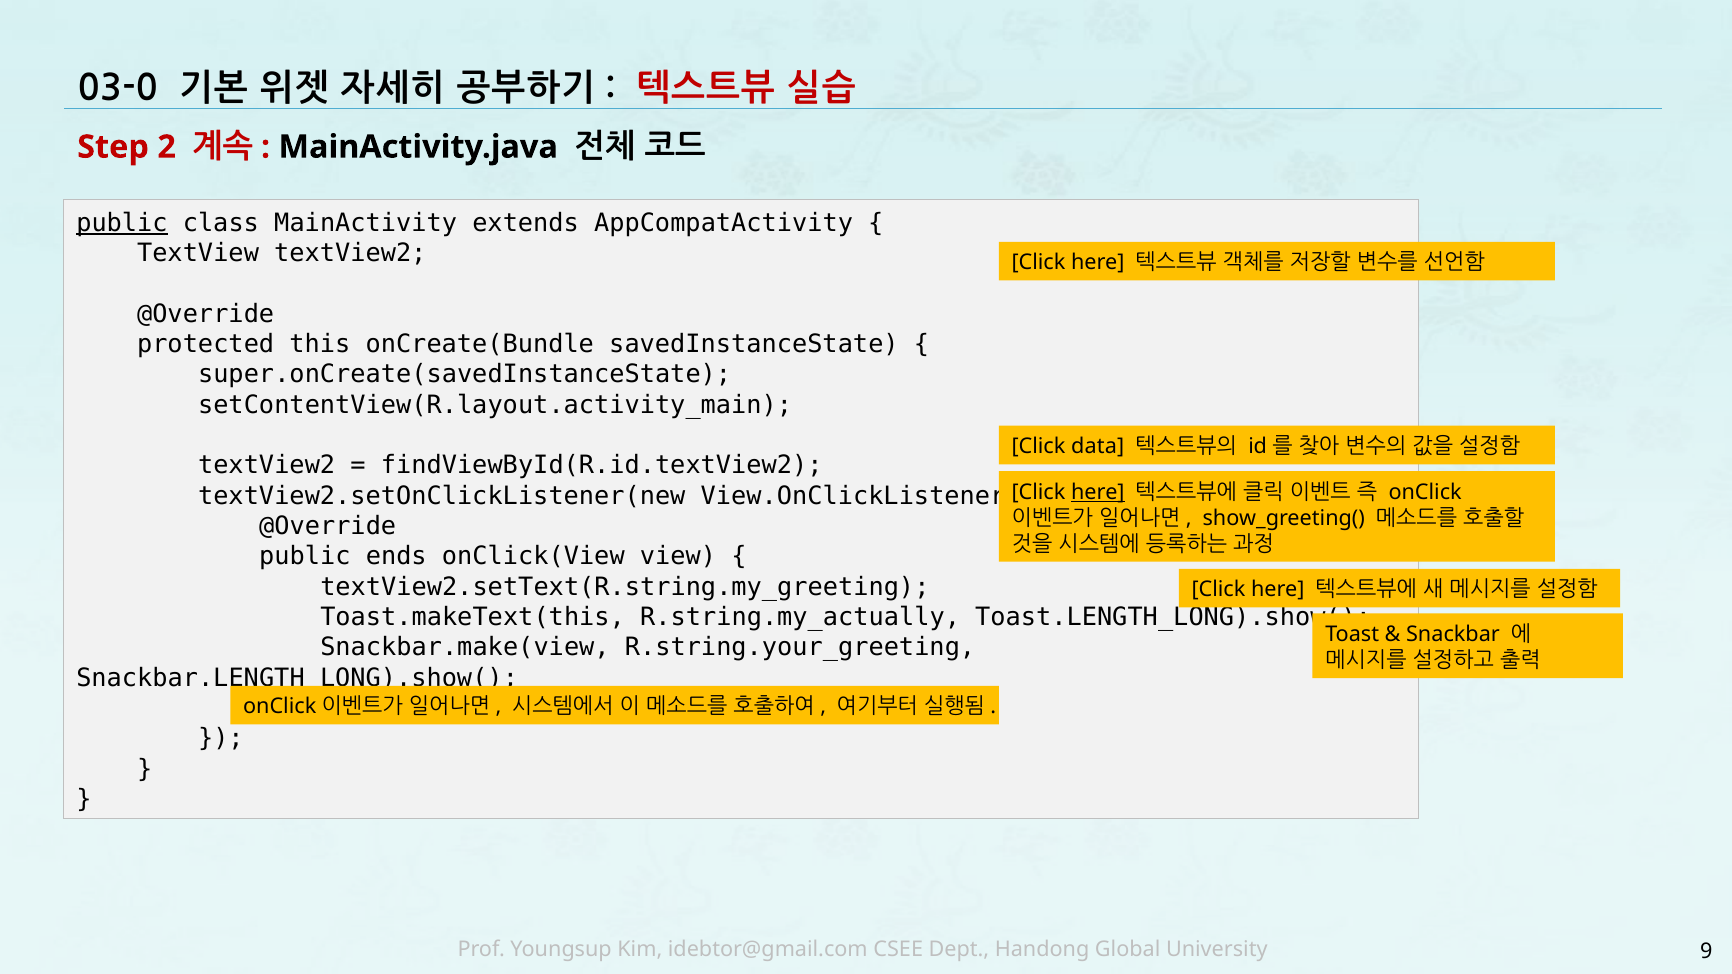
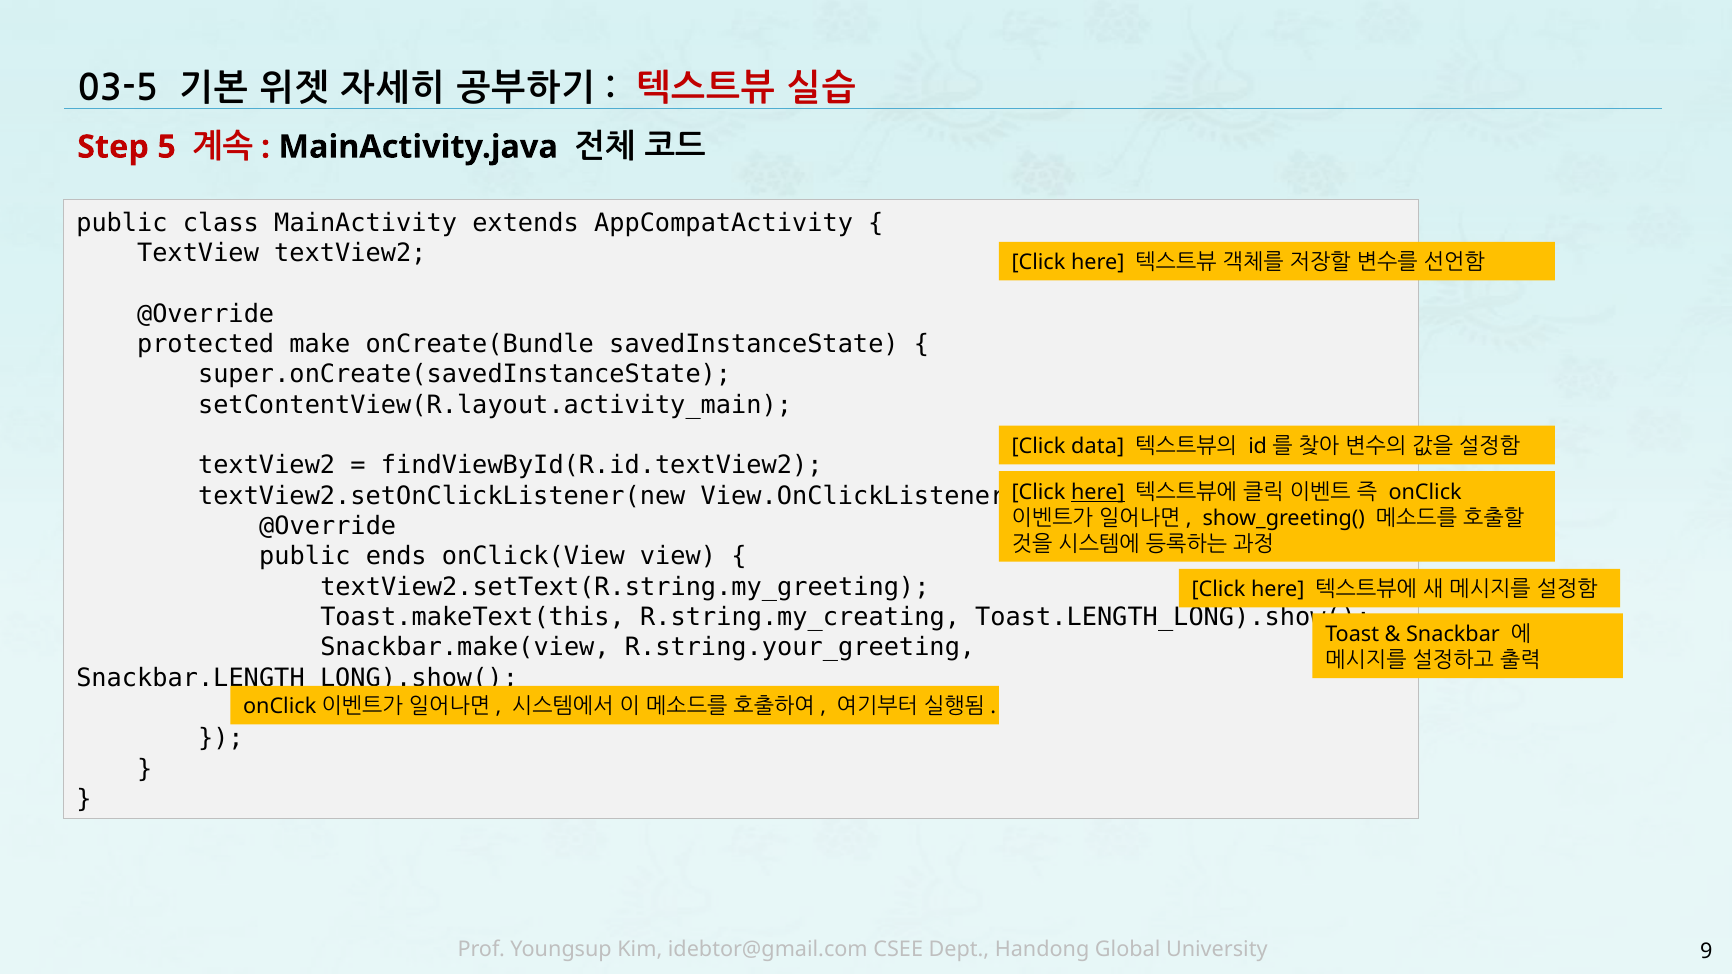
03-0: 03-0 -> 03-5
2: 2 -> 5
public at (122, 223) underline: present -> none
this: this -> make
R.string.my_actually: R.string.my_actually -> R.string.my_creating
